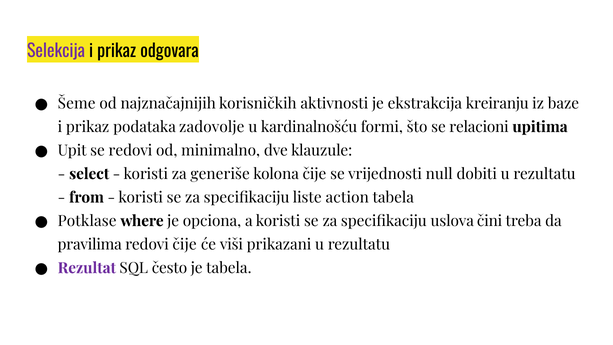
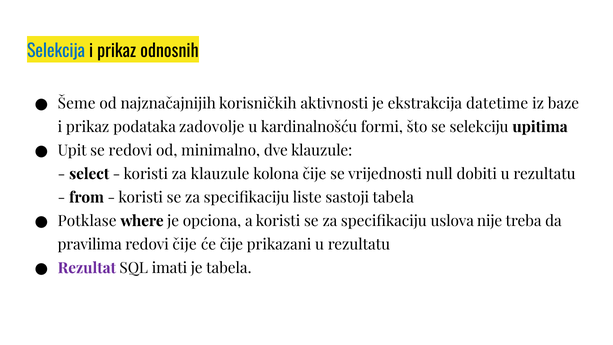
Selekcija colour: purple -> blue
odgovara: odgovara -> odnosnih
kreiranju: kreiranju -> datetime
relacioni: relacioni -> selekciju
za generiše: generiše -> klauzule
action: action -> sastoji
čini: čini -> nije
će viši: viši -> čije
često: često -> imati
